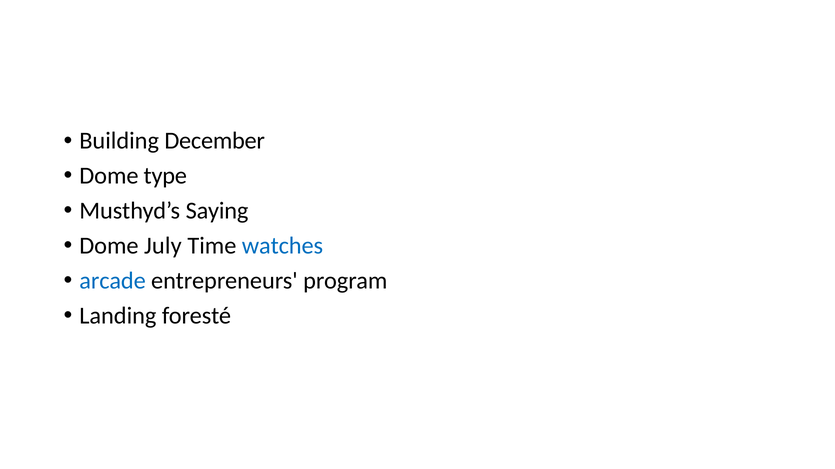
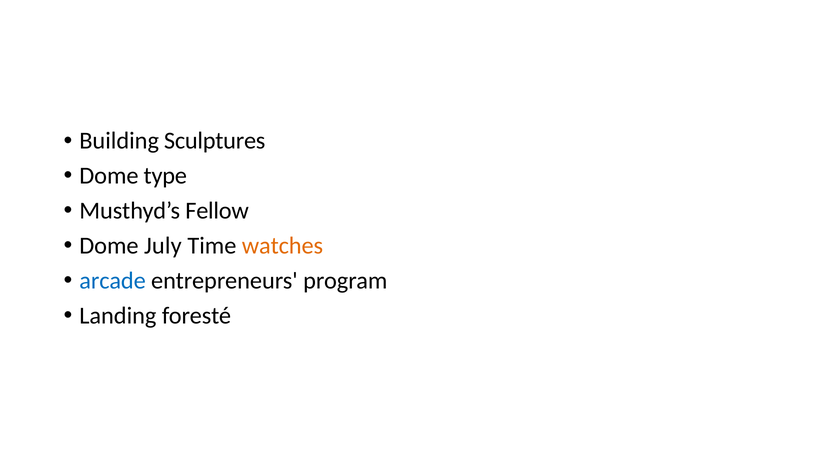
December: December -> Sculptures
Saying: Saying -> Fellow
watches colour: blue -> orange
